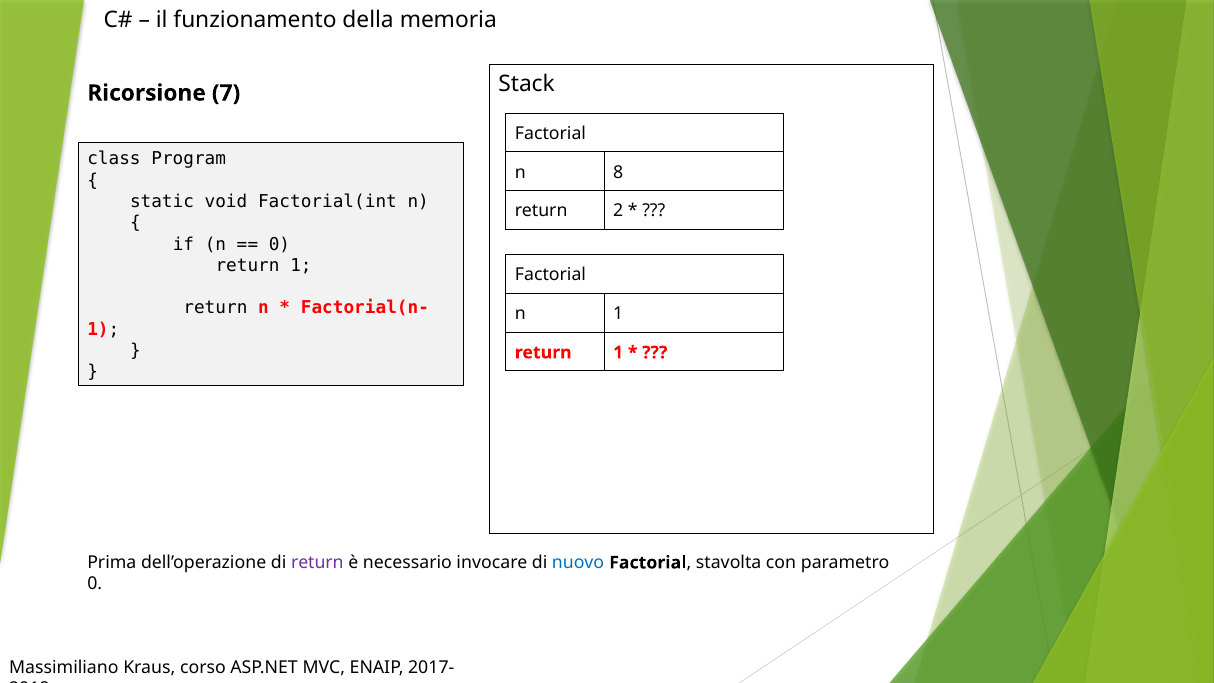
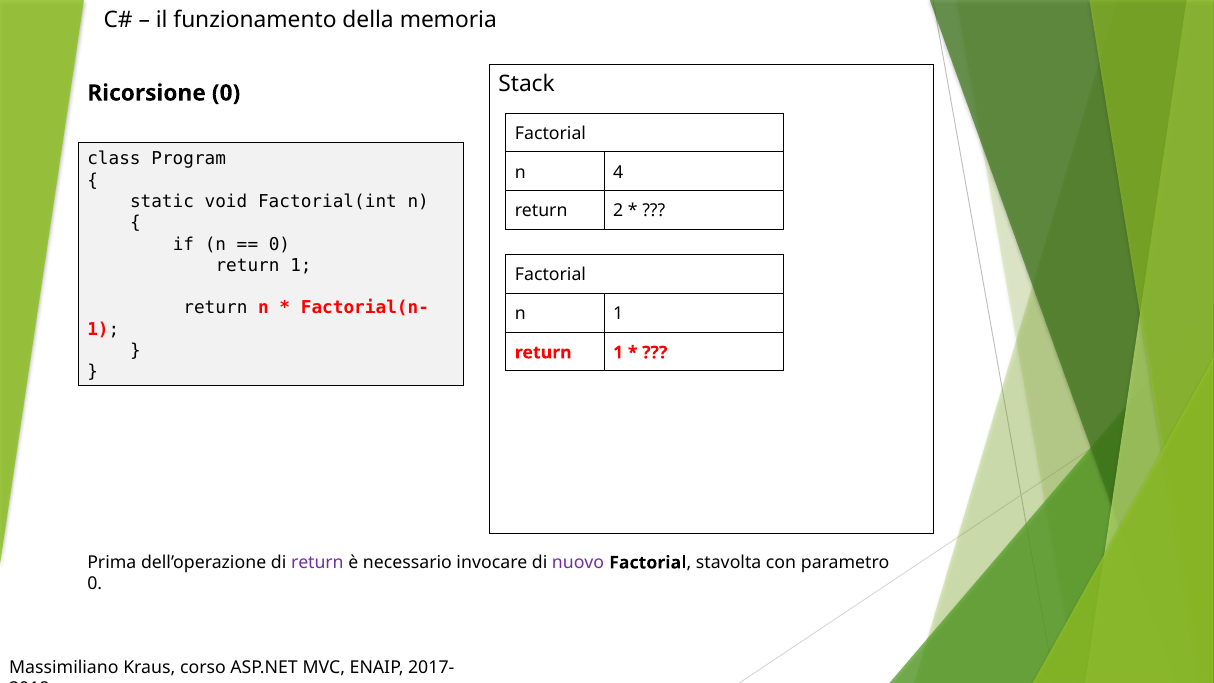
Ricorsione 7: 7 -> 0
8: 8 -> 4
nuovo colour: blue -> purple
